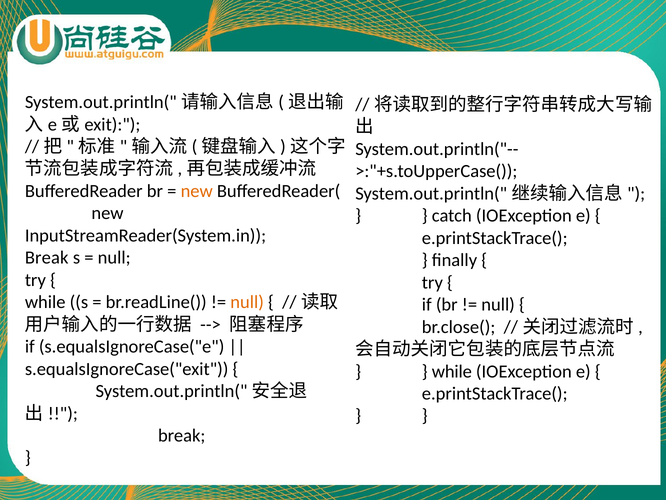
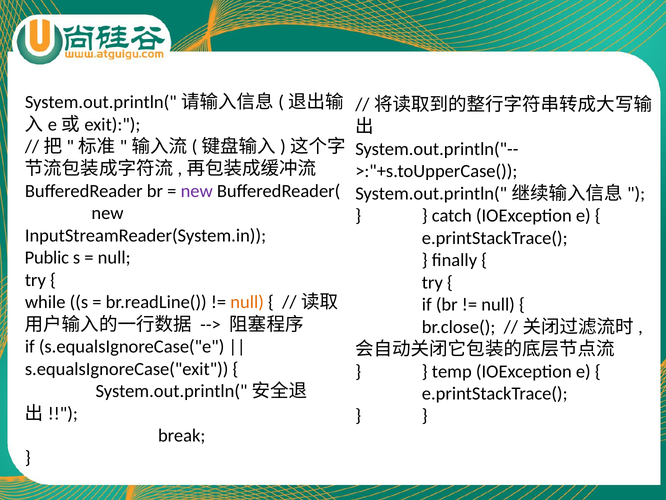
new at (197, 191) colour: orange -> purple
Break at (47, 258): Break -> Public
while at (452, 371): while -> temp
